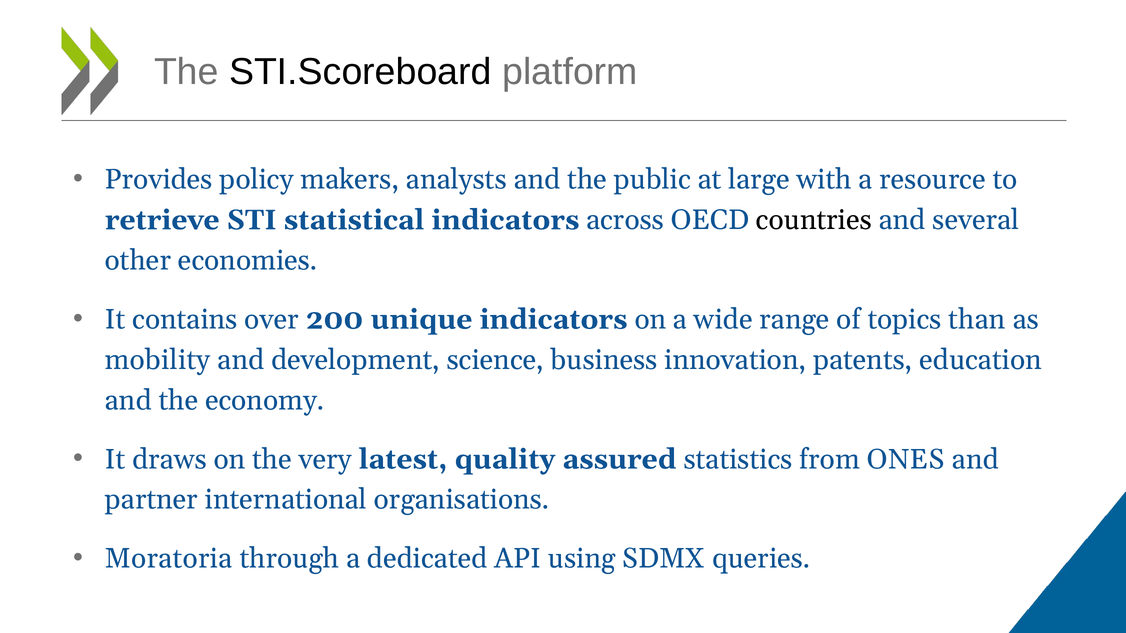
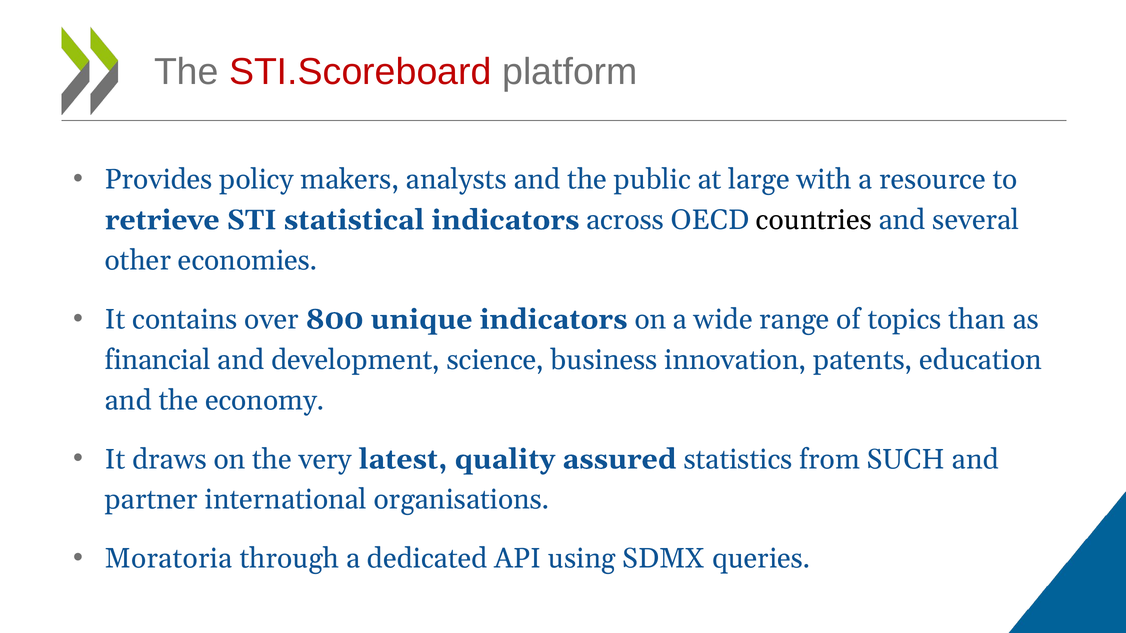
STI.Scoreboard colour: black -> red
200: 200 -> 800
mobility: mobility -> financial
ONES: ONES -> SUCH
